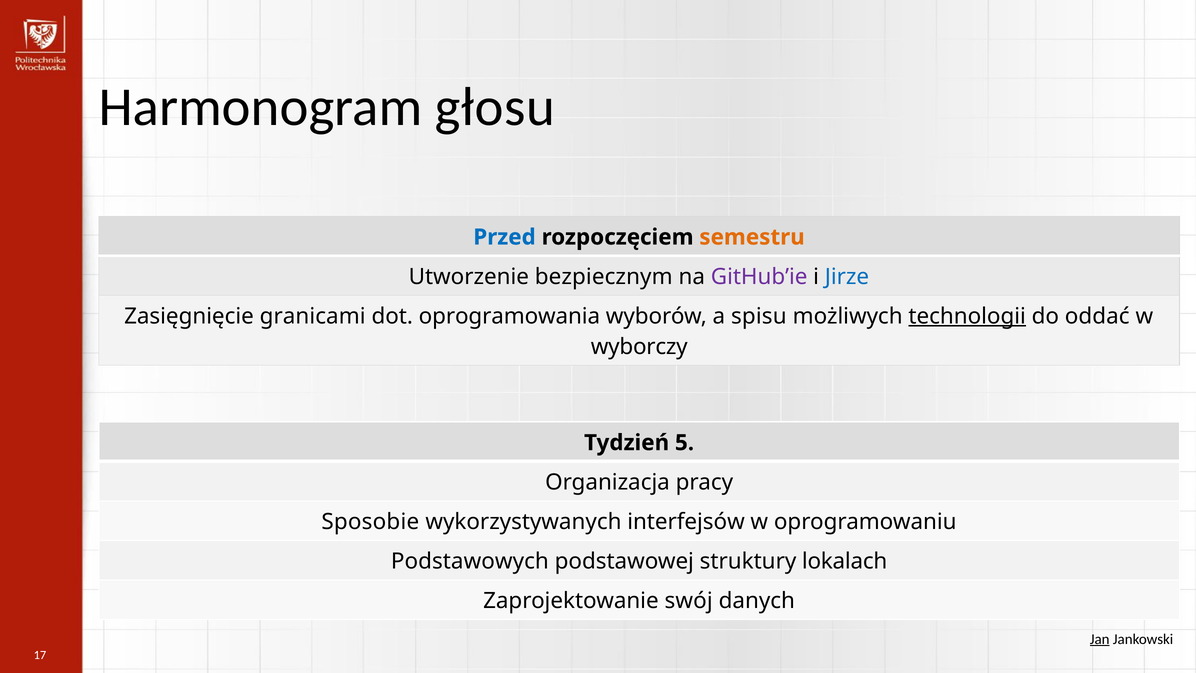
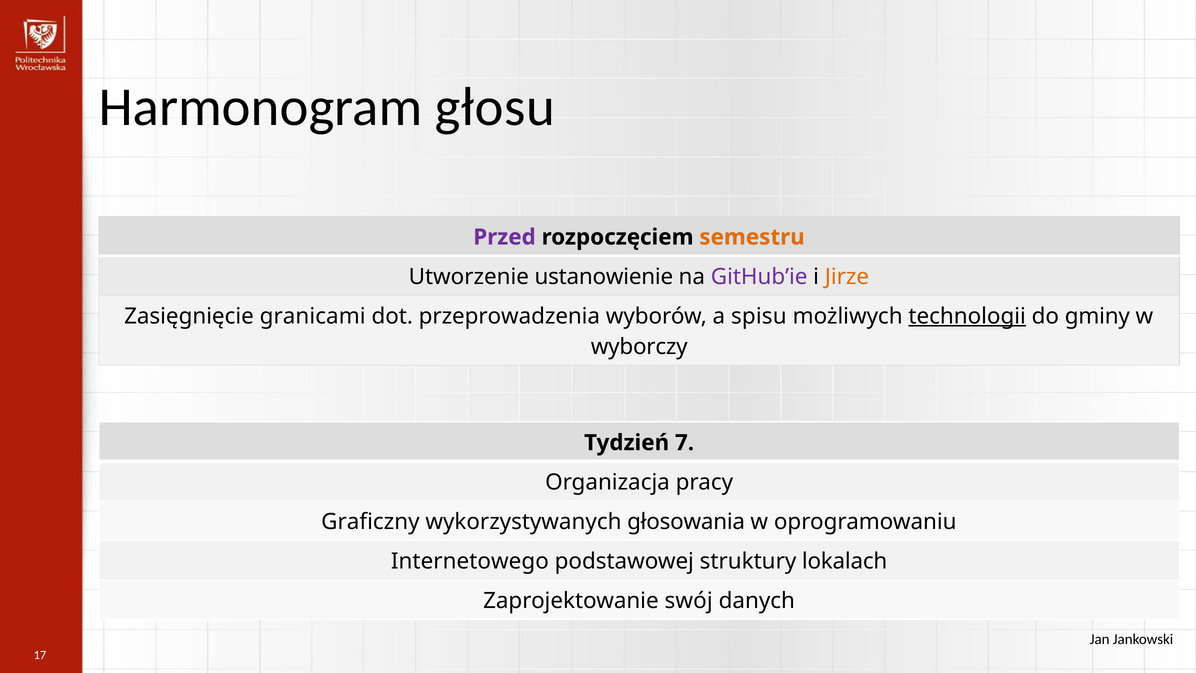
Przed colour: blue -> purple
bezpiecznym: bezpiecznym -> ustanowienie
Jirze colour: blue -> orange
oprogramowania: oprogramowania -> przeprowadzenia
oddać: oddać -> gminy
5: 5 -> 7
Sposobie: Sposobie -> Graficzny
interfejsów: interfejsów -> głosowania
Podstawowych: Podstawowych -> Internetowego
Jan underline: present -> none
